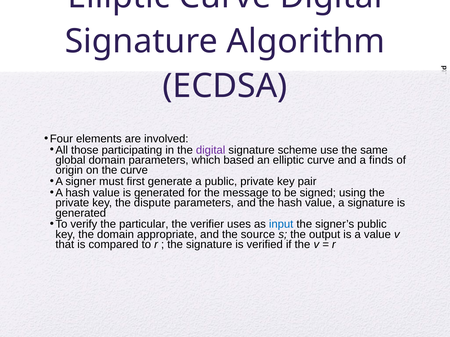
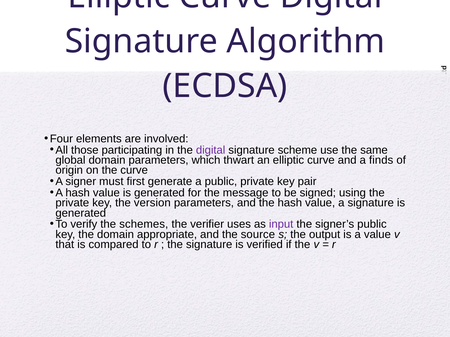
based: based -> thwart
dispute: dispute -> version
particular: particular -> schemes
input colour: blue -> purple
